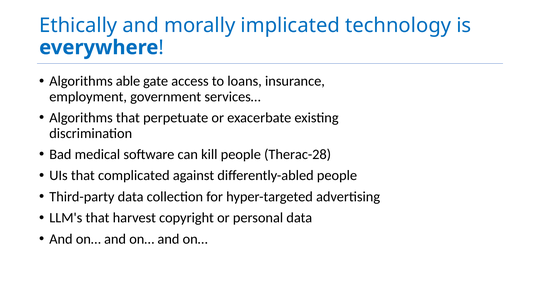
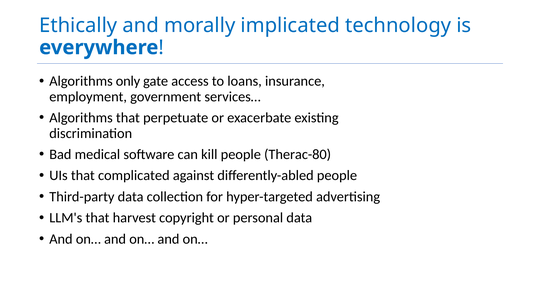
able: able -> only
Therac-28: Therac-28 -> Therac-80
